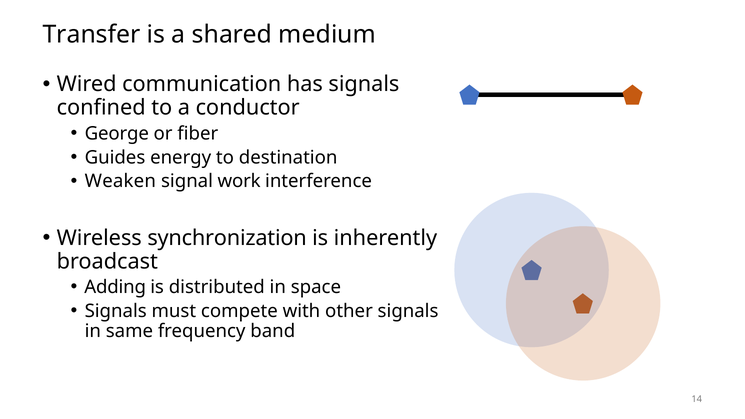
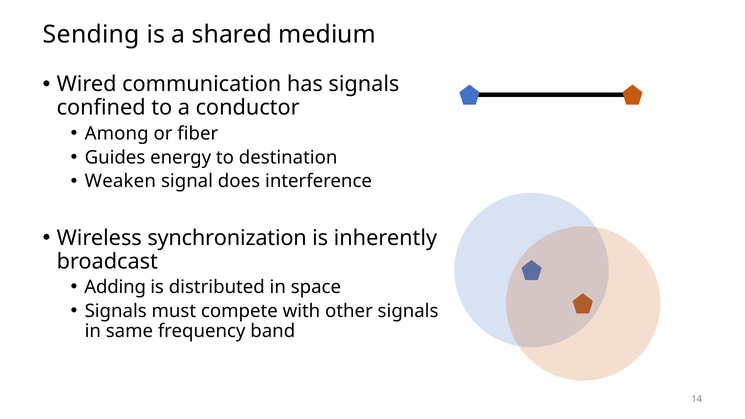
Transfer: Transfer -> Sending
George: George -> Among
work: work -> does
